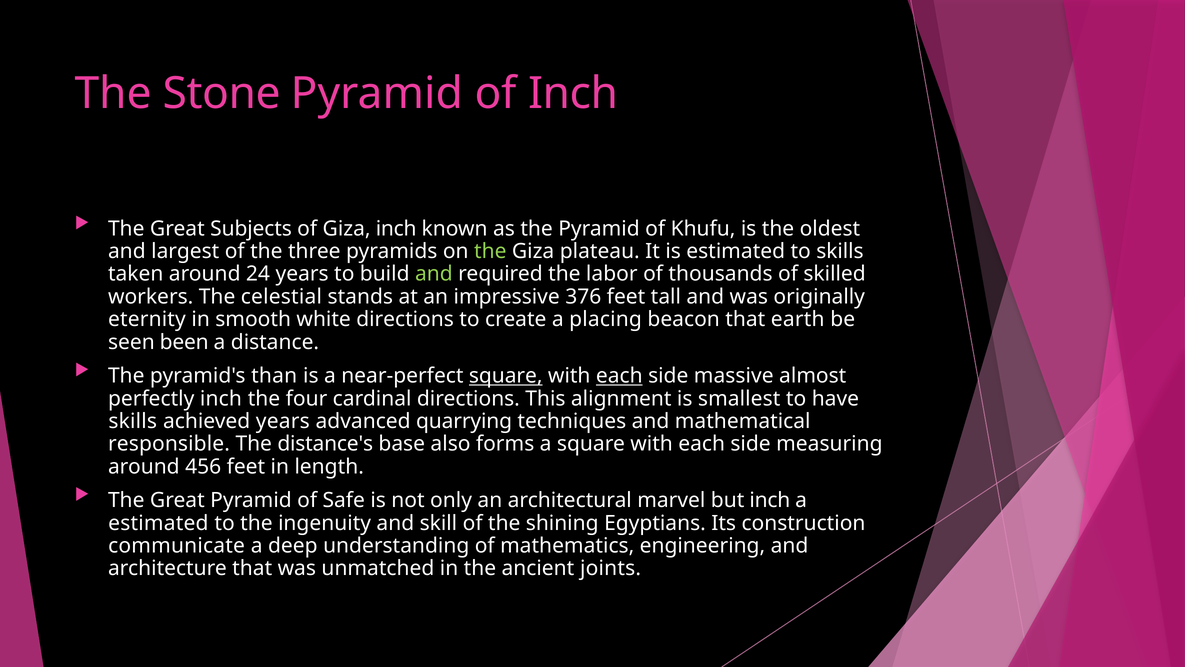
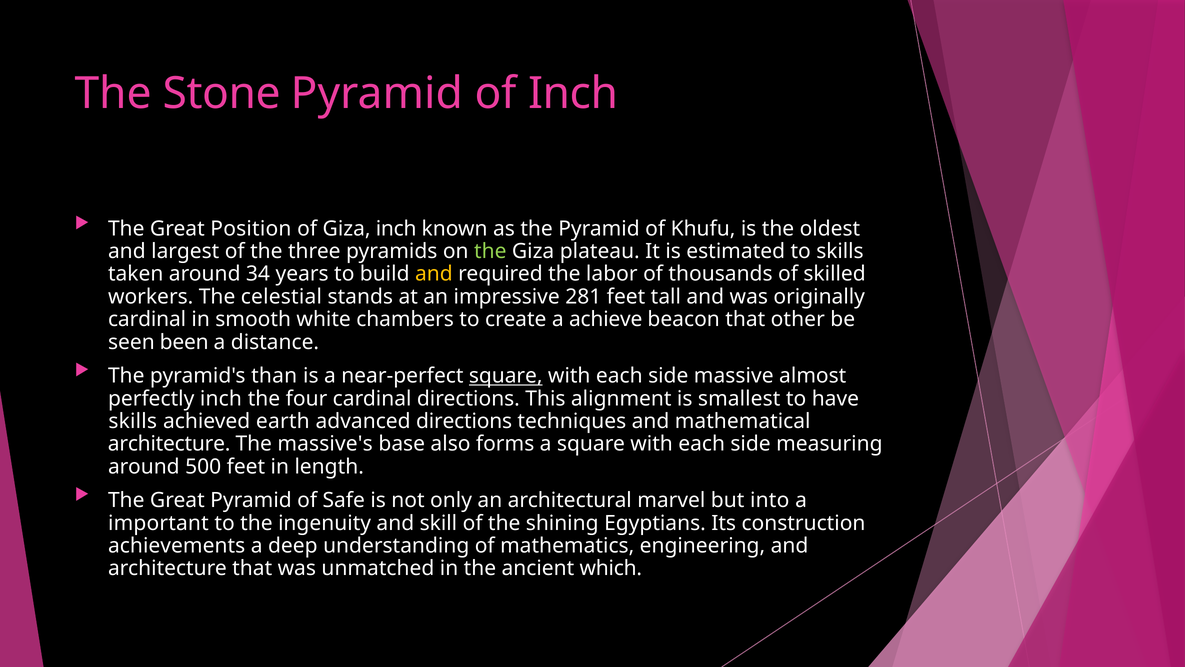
Subjects: Subjects -> Position
24: 24 -> 34
and at (434, 274) colour: light green -> yellow
376: 376 -> 281
eternity at (147, 319): eternity -> cardinal
white directions: directions -> chambers
placing: placing -> achieve
earth: earth -> other
each at (619, 376) underline: present -> none
achieved years: years -> earth
advanced quarrying: quarrying -> directions
responsible at (169, 444): responsible -> architecture
distance's: distance's -> massive's
456: 456 -> 500
but inch: inch -> into
estimated at (158, 523): estimated -> important
communicate: communicate -> achievements
joints: joints -> which
